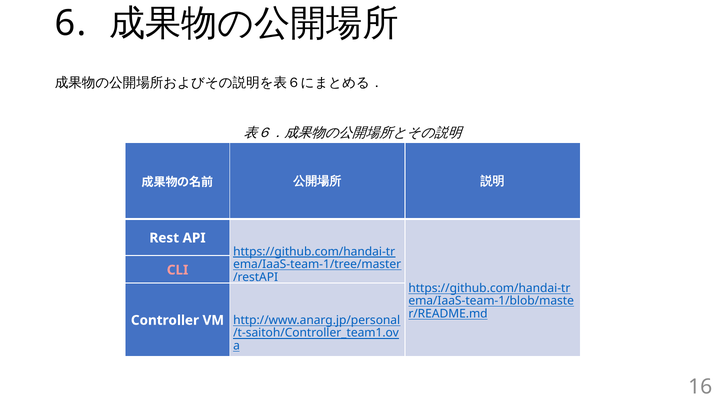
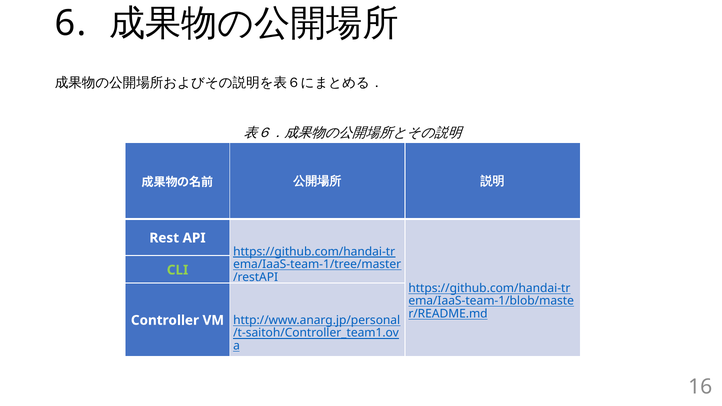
CLI colour: pink -> light green
